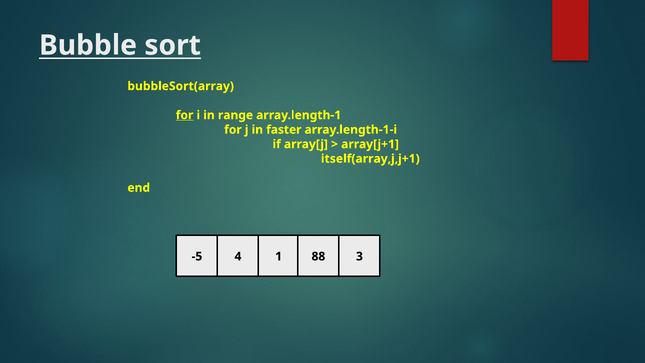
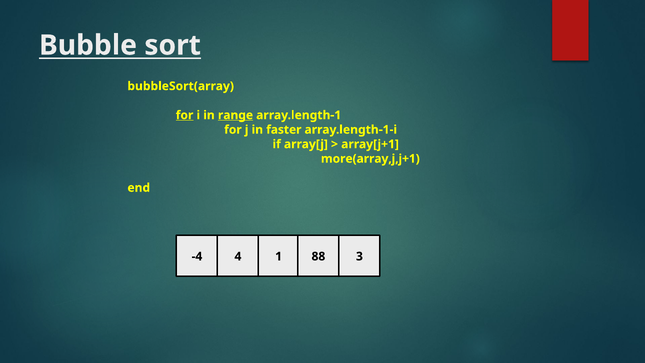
range underline: none -> present
itself(array,j,j+1: itself(array,j,j+1 -> more(array,j,j+1
-5: -5 -> -4
